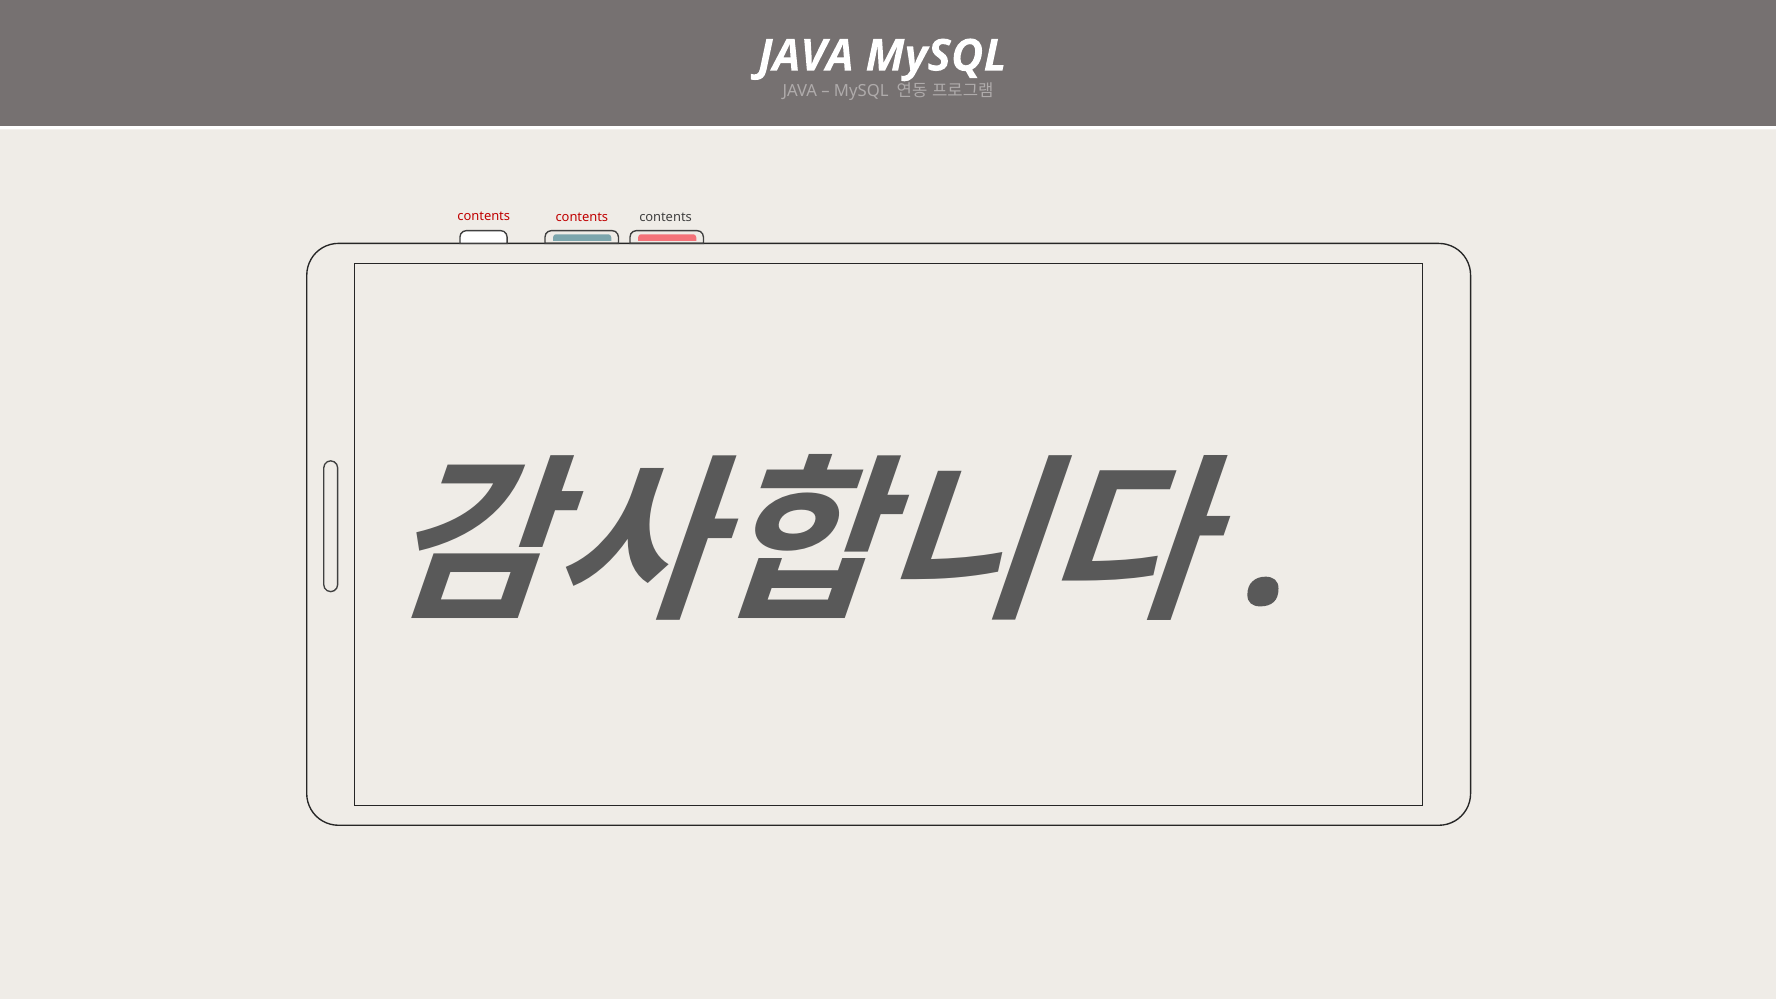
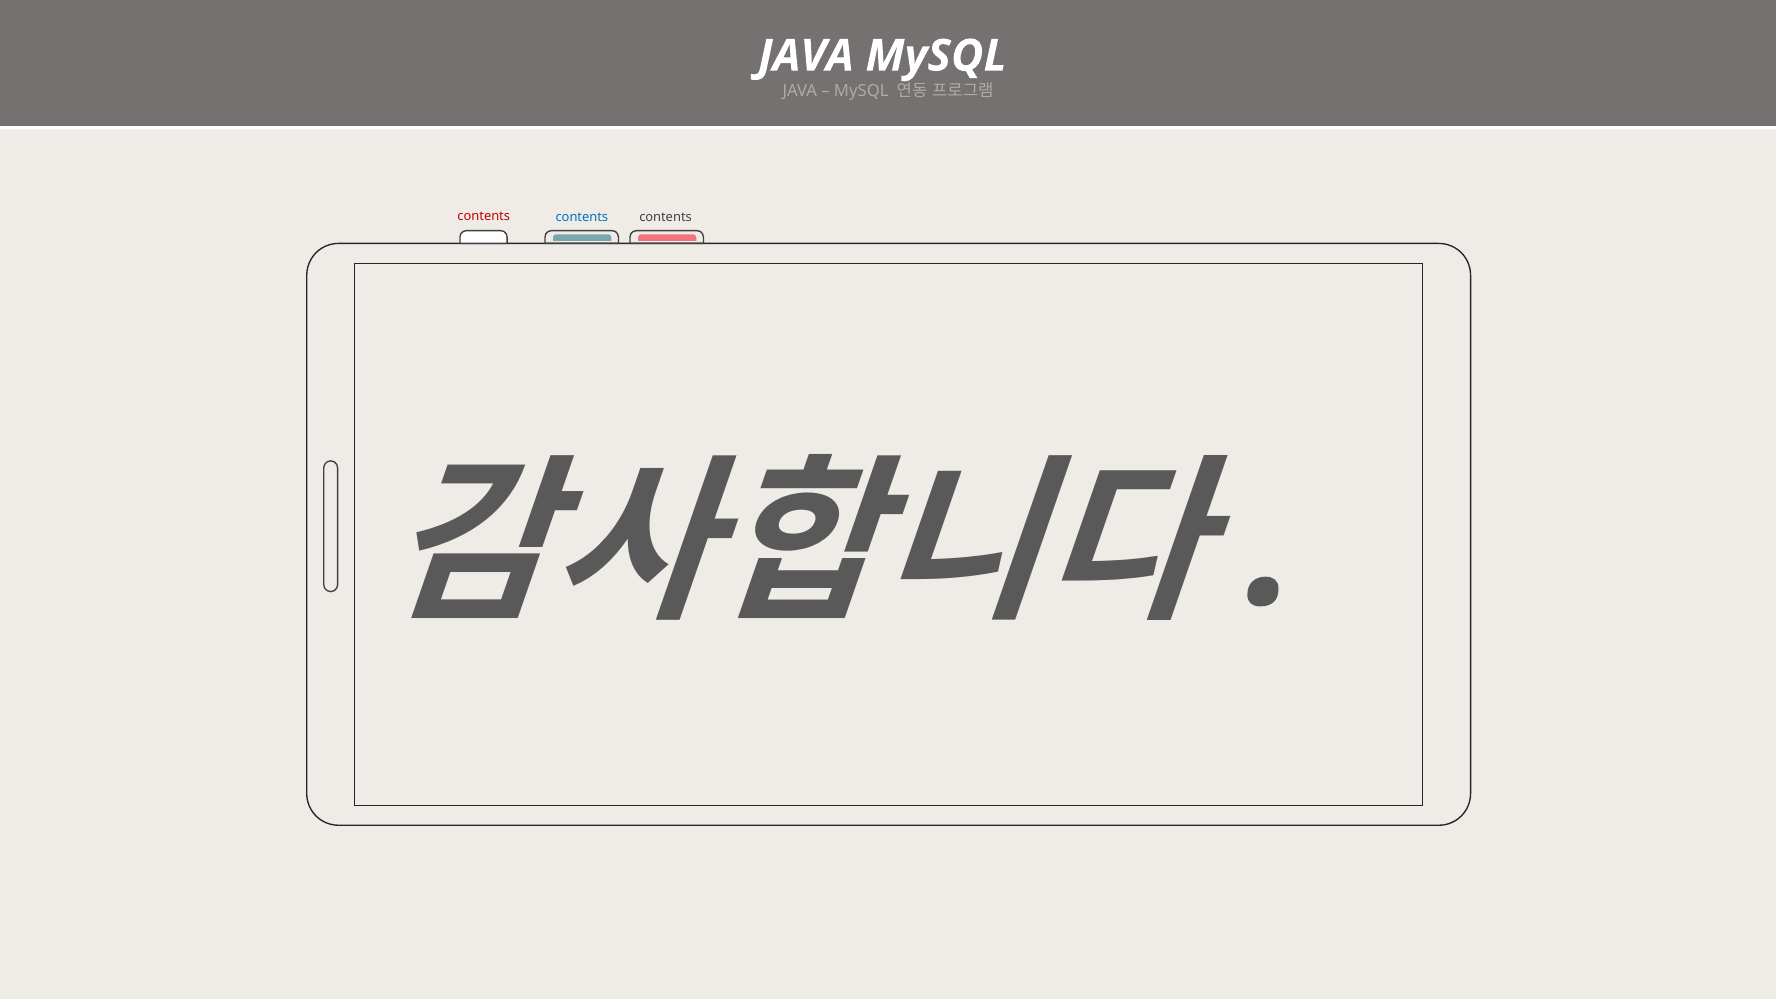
contents at (582, 217) colour: red -> blue
